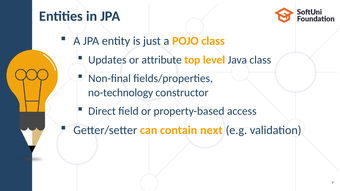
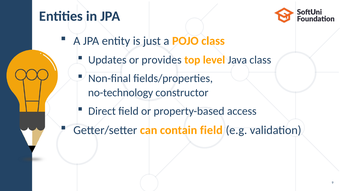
attribute: attribute -> provides
contain next: next -> field
